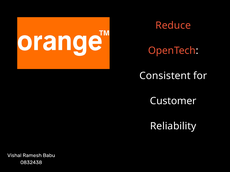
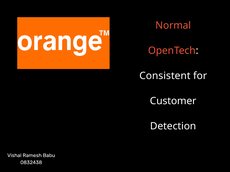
Reduce: Reduce -> Normal
Reliability: Reliability -> Detection
